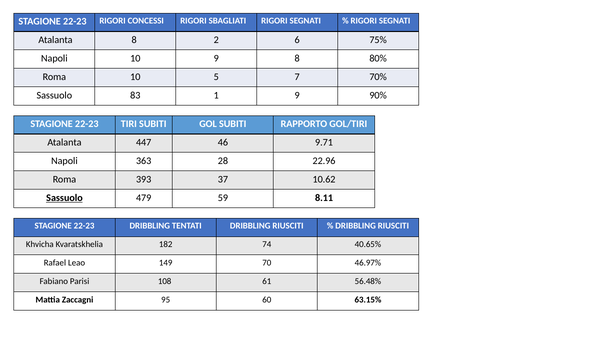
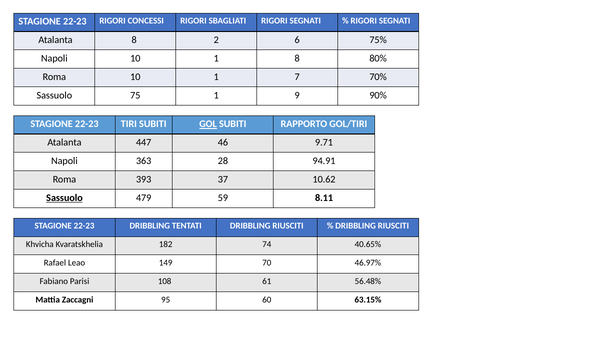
Napoli 10 9: 9 -> 1
Roma 10 5: 5 -> 1
83: 83 -> 75
GOL underline: none -> present
22.96: 22.96 -> 94.91
